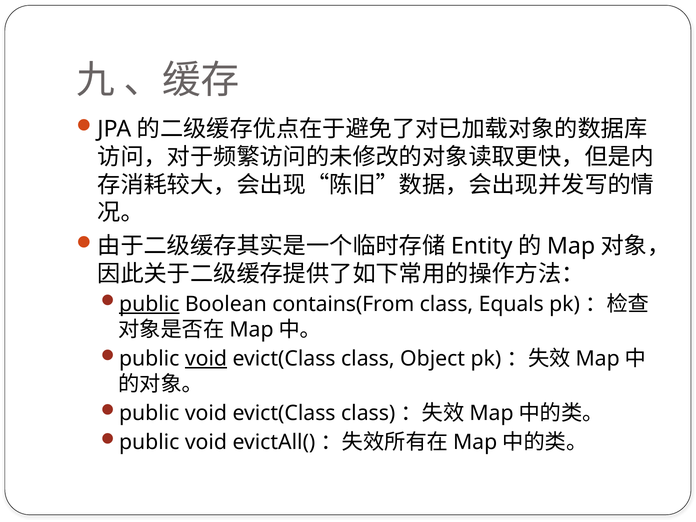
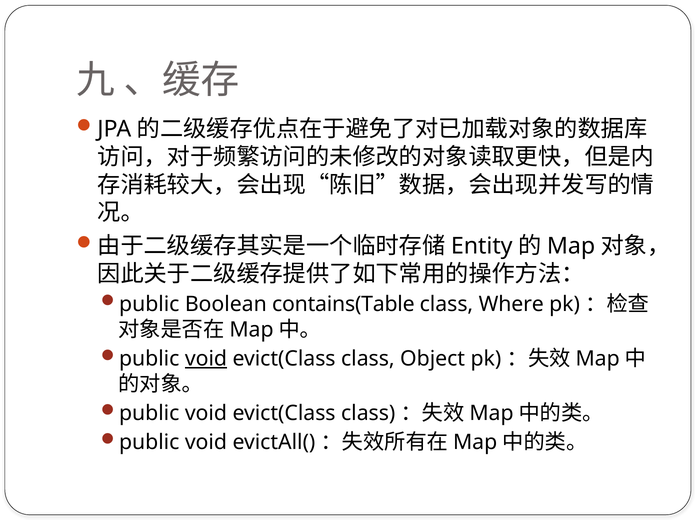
public at (149, 304) underline: present -> none
contains(From: contains(From -> contains(Table
Equals: Equals -> Where
